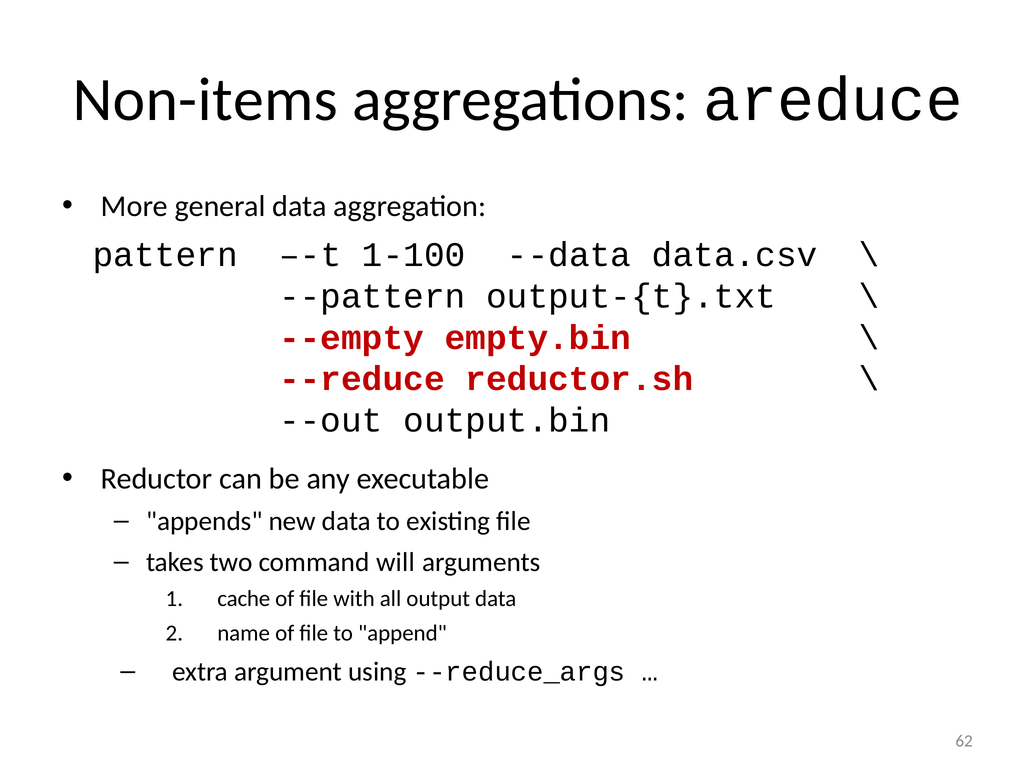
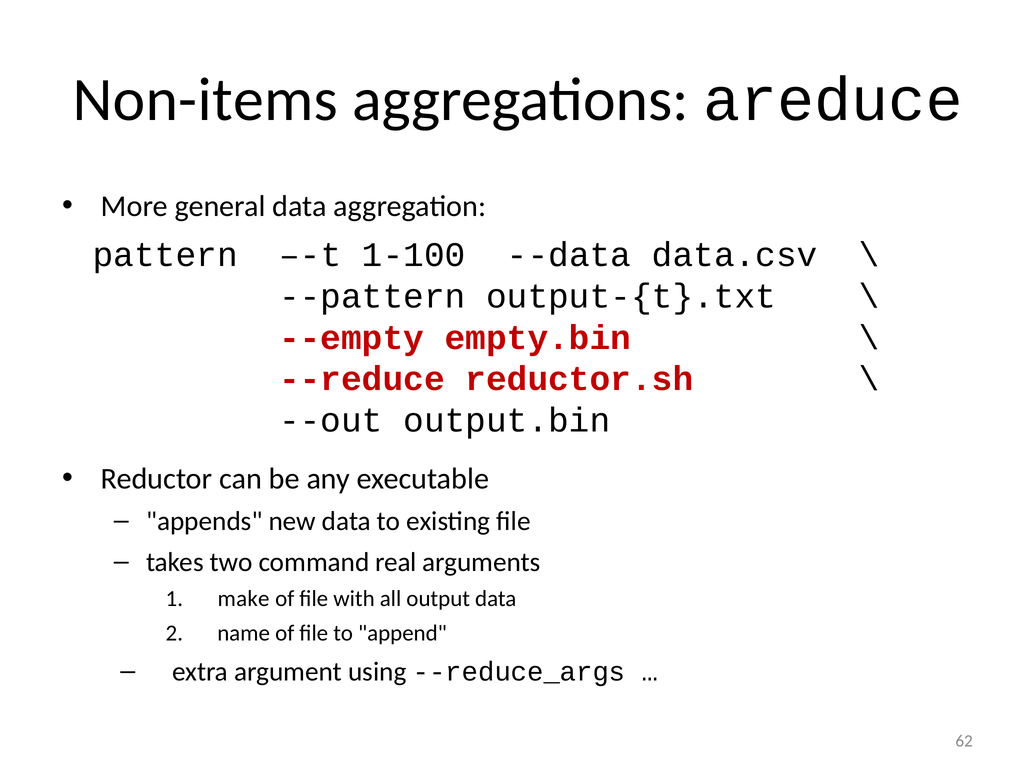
will: will -> real
cache: cache -> make
